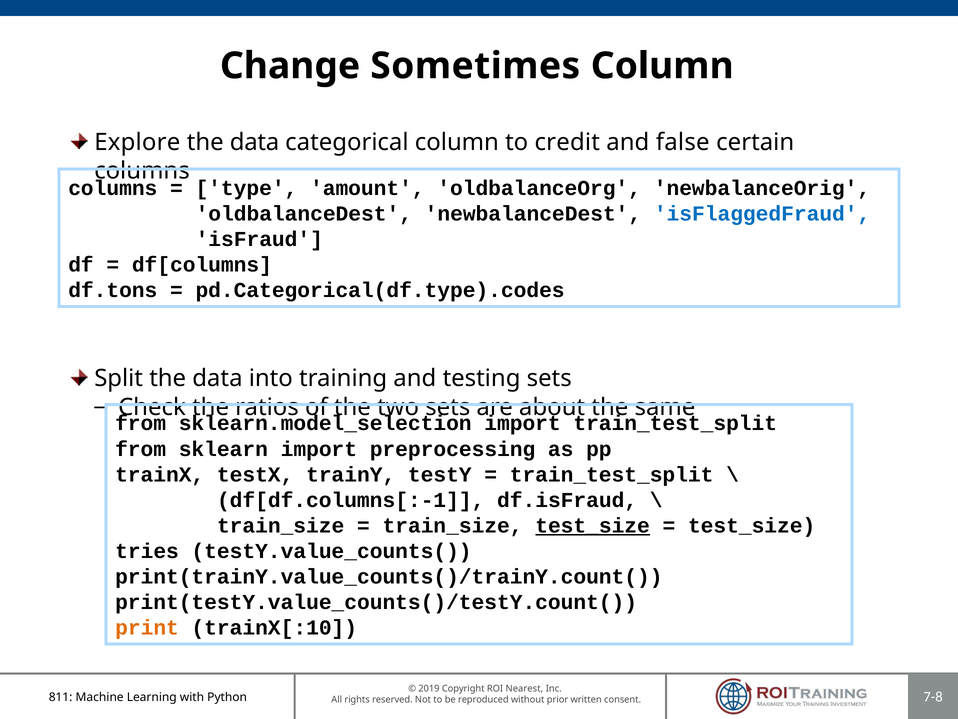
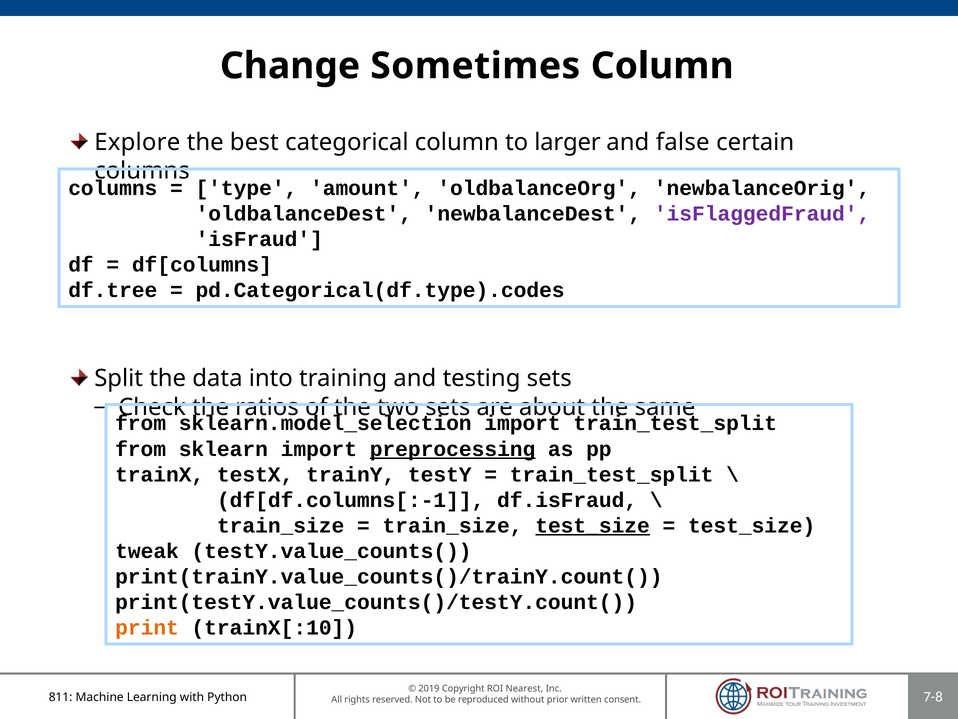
data at (255, 142): data -> best
credit: credit -> larger
isFlaggedFraud colour: blue -> purple
df.tons: df.tons -> df.tree
preprocessing underline: none -> present
tries: tries -> tweak
